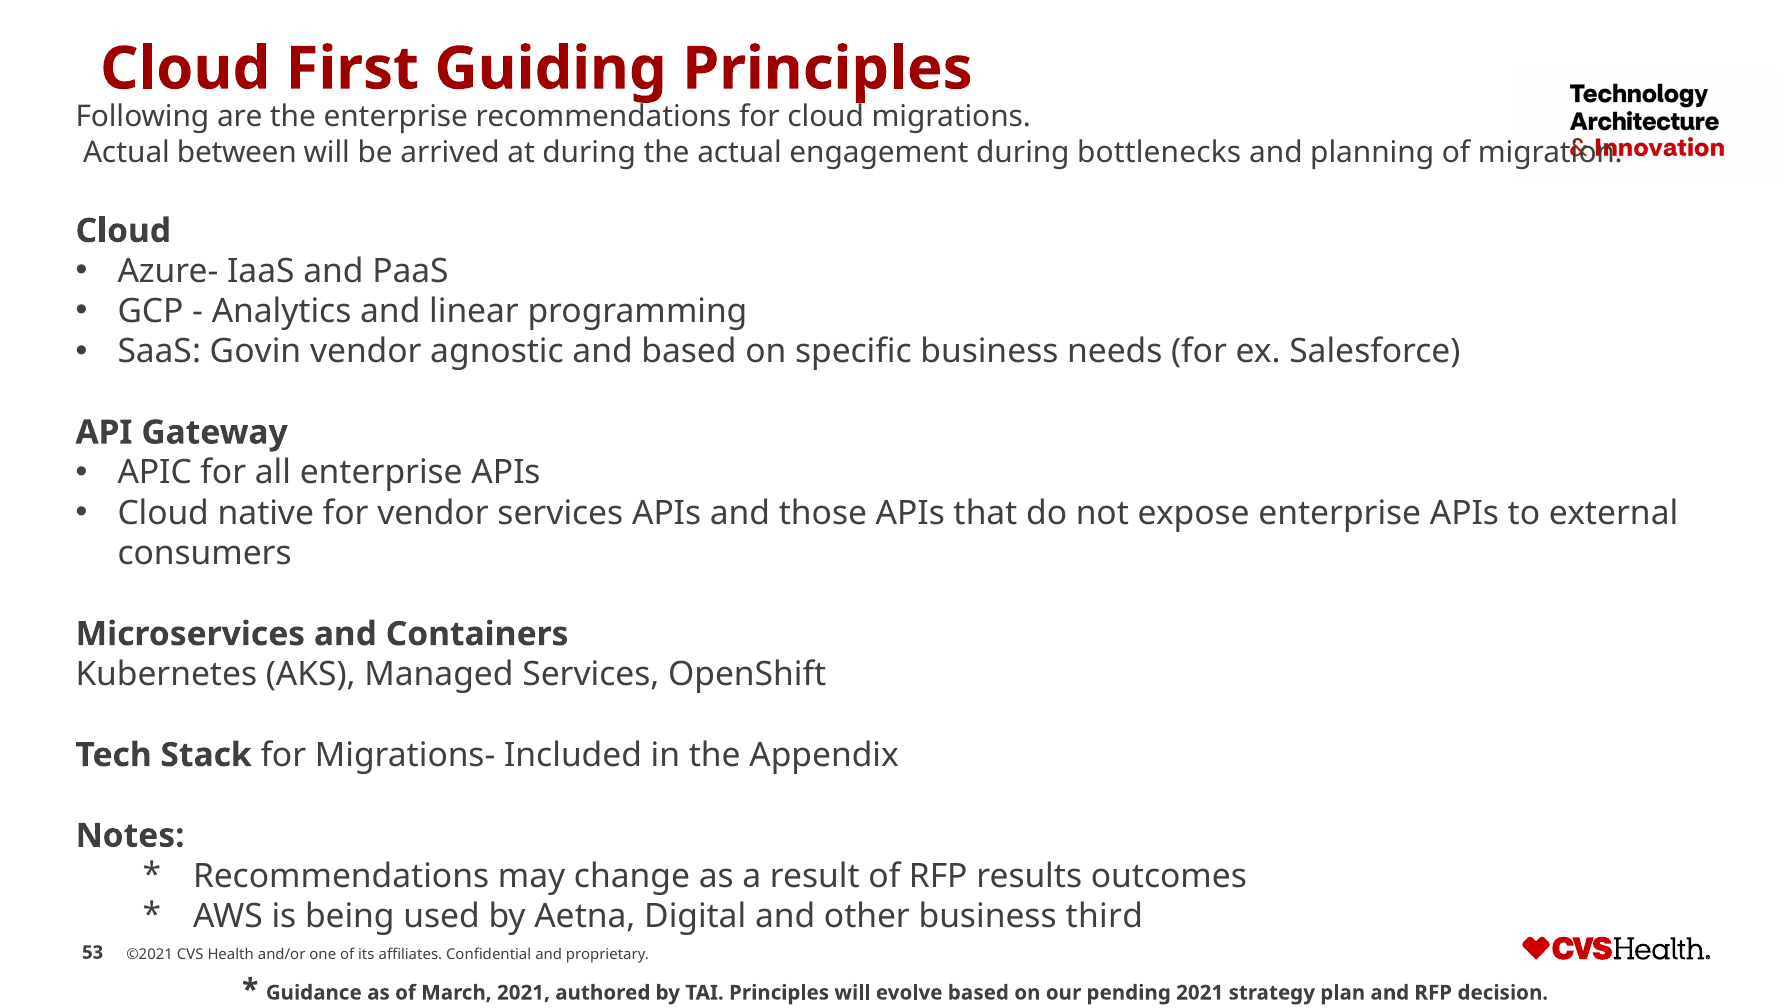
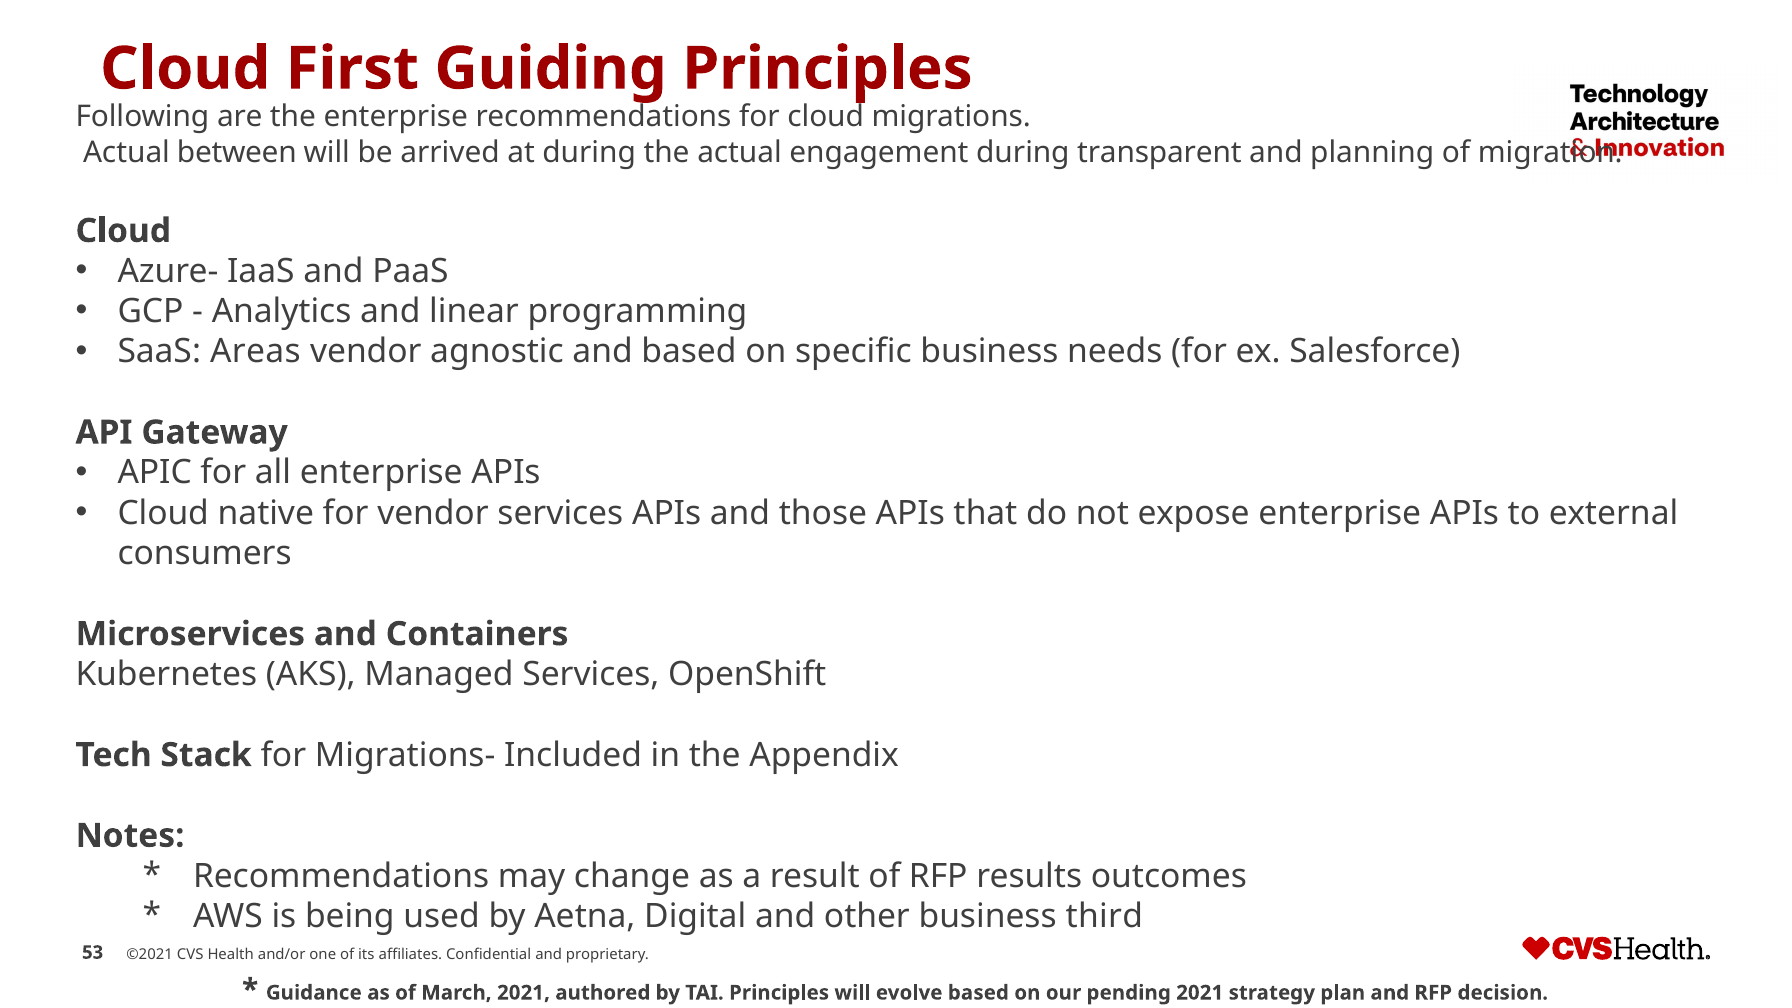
bottlenecks: bottlenecks -> transparent
Govin: Govin -> Areas
